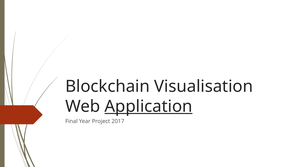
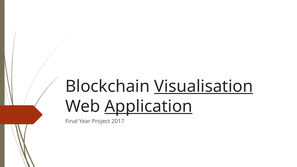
Visualisation underline: none -> present
